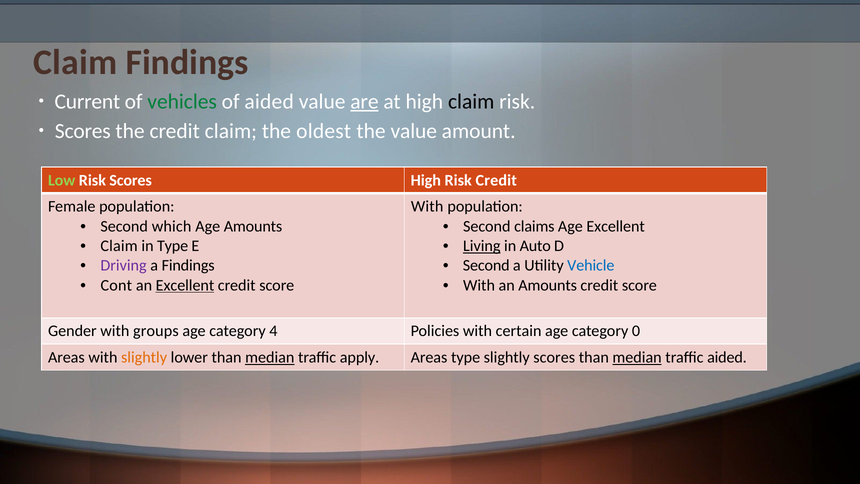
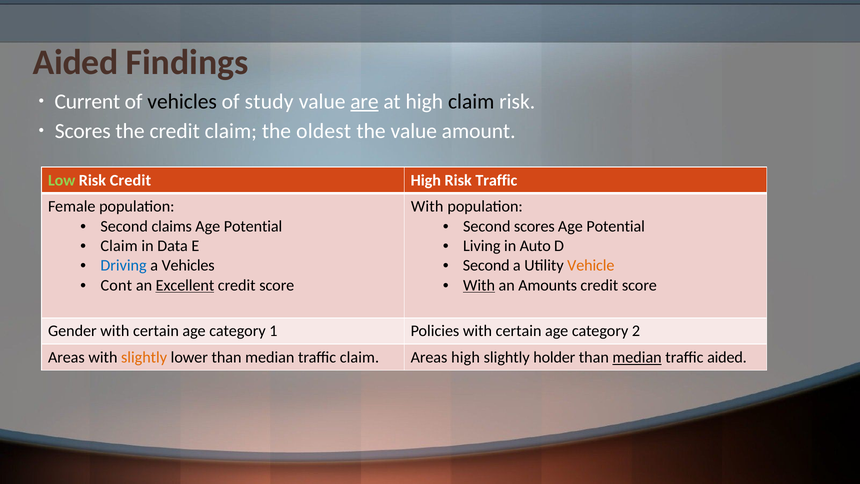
Claim at (75, 62): Claim -> Aided
vehicles at (182, 101) colour: green -> black
of aided: aided -> study
Risk Scores: Scores -> Credit
Risk Credit: Credit -> Traffic
which: which -> claims
Amounts at (253, 226): Amounts -> Potential
Second claims: claims -> scores
Excellent at (616, 226): Excellent -> Potential
in Type: Type -> Data
Living underline: present -> none
Driving colour: purple -> blue
a Findings: Findings -> Vehicles
Vehicle colour: blue -> orange
With at (479, 285) underline: none -> present
groups at (156, 331): groups -> certain
4: 4 -> 1
0: 0 -> 2
median at (270, 357) underline: present -> none
traffic apply: apply -> claim
Areas type: type -> high
slightly scores: scores -> holder
